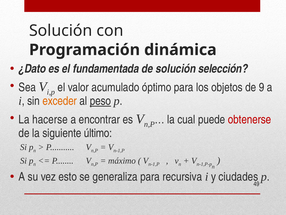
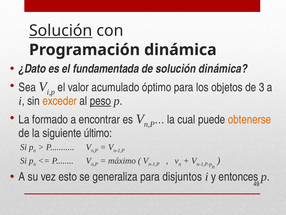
Solución at (61, 31) underline: none -> present
solución selección: selección -> dinámica
9: 9 -> 3
hacerse: hacerse -> formado
obtenerse colour: red -> orange
recursiva: recursiva -> disjuntos
ciudades: ciudades -> entonces
